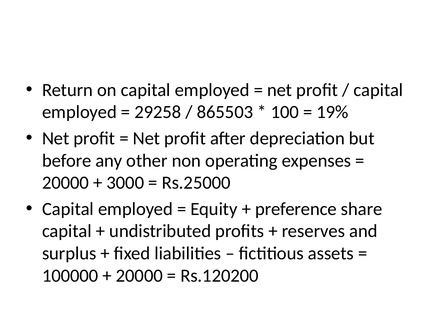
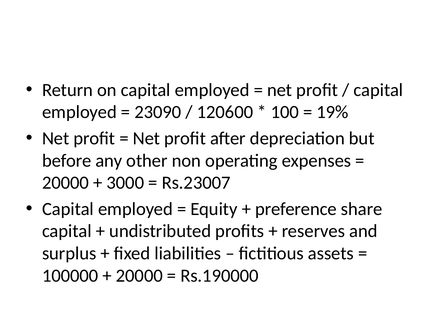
29258: 29258 -> 23090
865503: 865503 -> 120600
Rs.25000: Rs.25000 -> Rs.23007
Rs.120200: Rs.120200 -> Rs.190000
